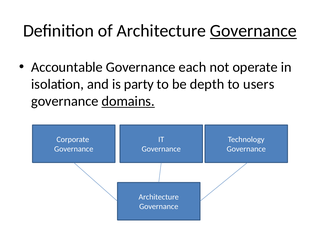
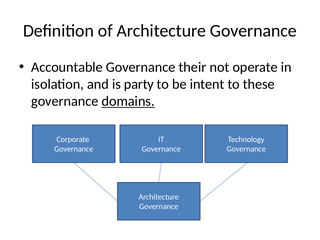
Governance at (253, 31) underline: present -> none
each: each -> their
depth: depth -> intent
users: users -> these
